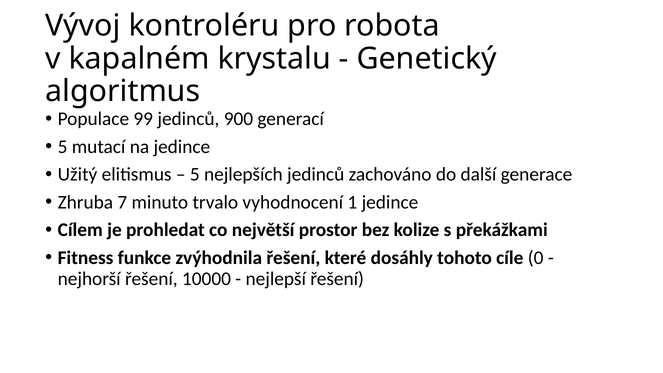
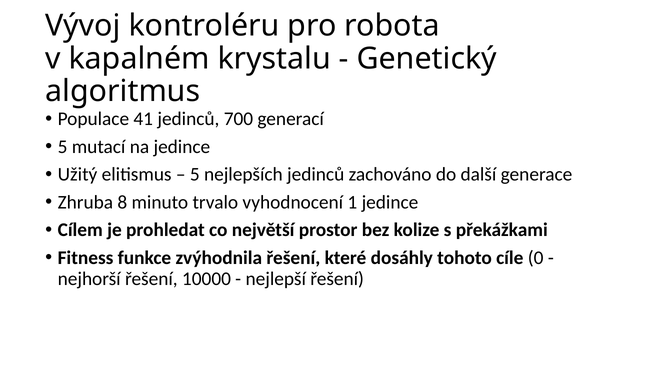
99: 99 -> 41
900: 900 -> 700
7: 7 -> 8
